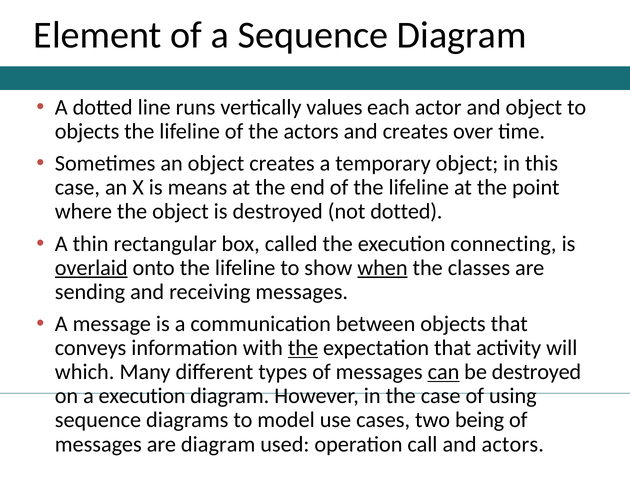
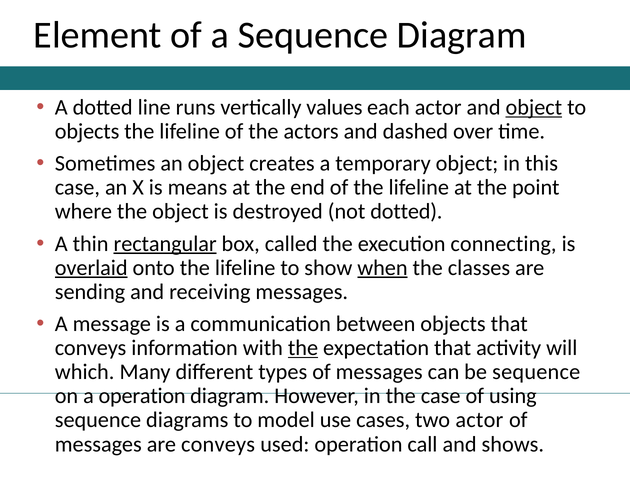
object at (534, 107) underline: none -> present
and creates: creates -> dashed
rectangular underline: none -> present
can underline: present -> none
be destroyed: destroyed -> sequence
a execution: execution -> operation
two being: being -> actor
are diagram: diagram -> conveys
and actors: actors -> shows
